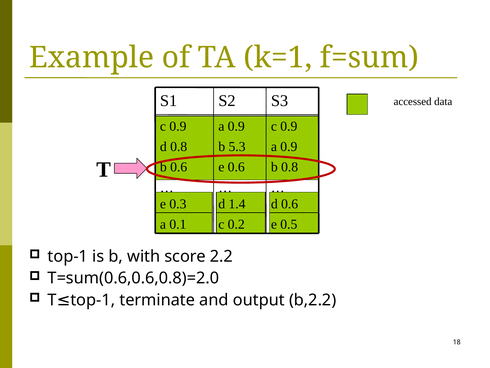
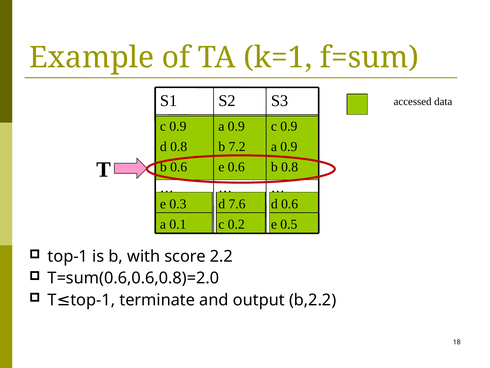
5.3: 5.3 -> 7.2
1.4: 1.4 -> 7.6
